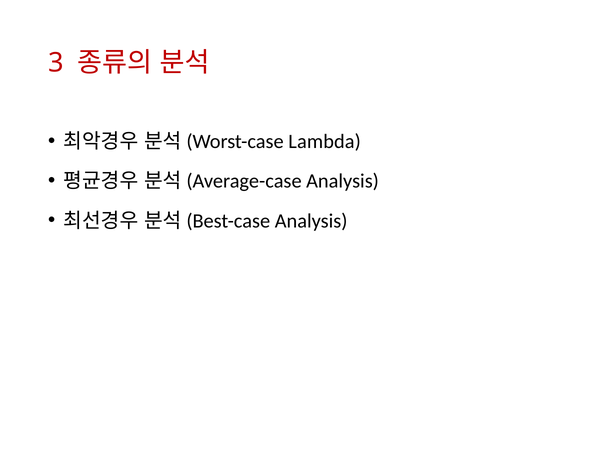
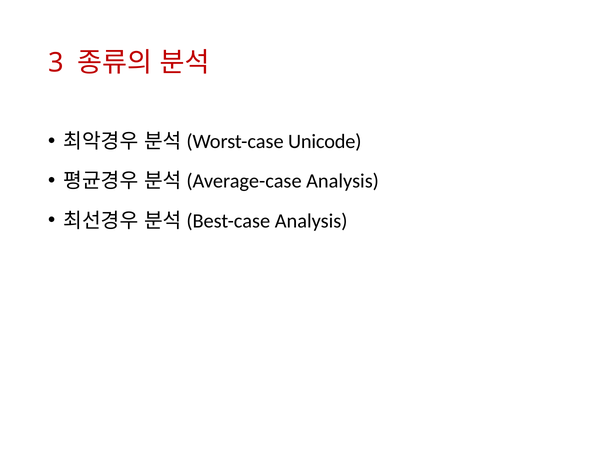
Lambda: Lambda -> Unicode
